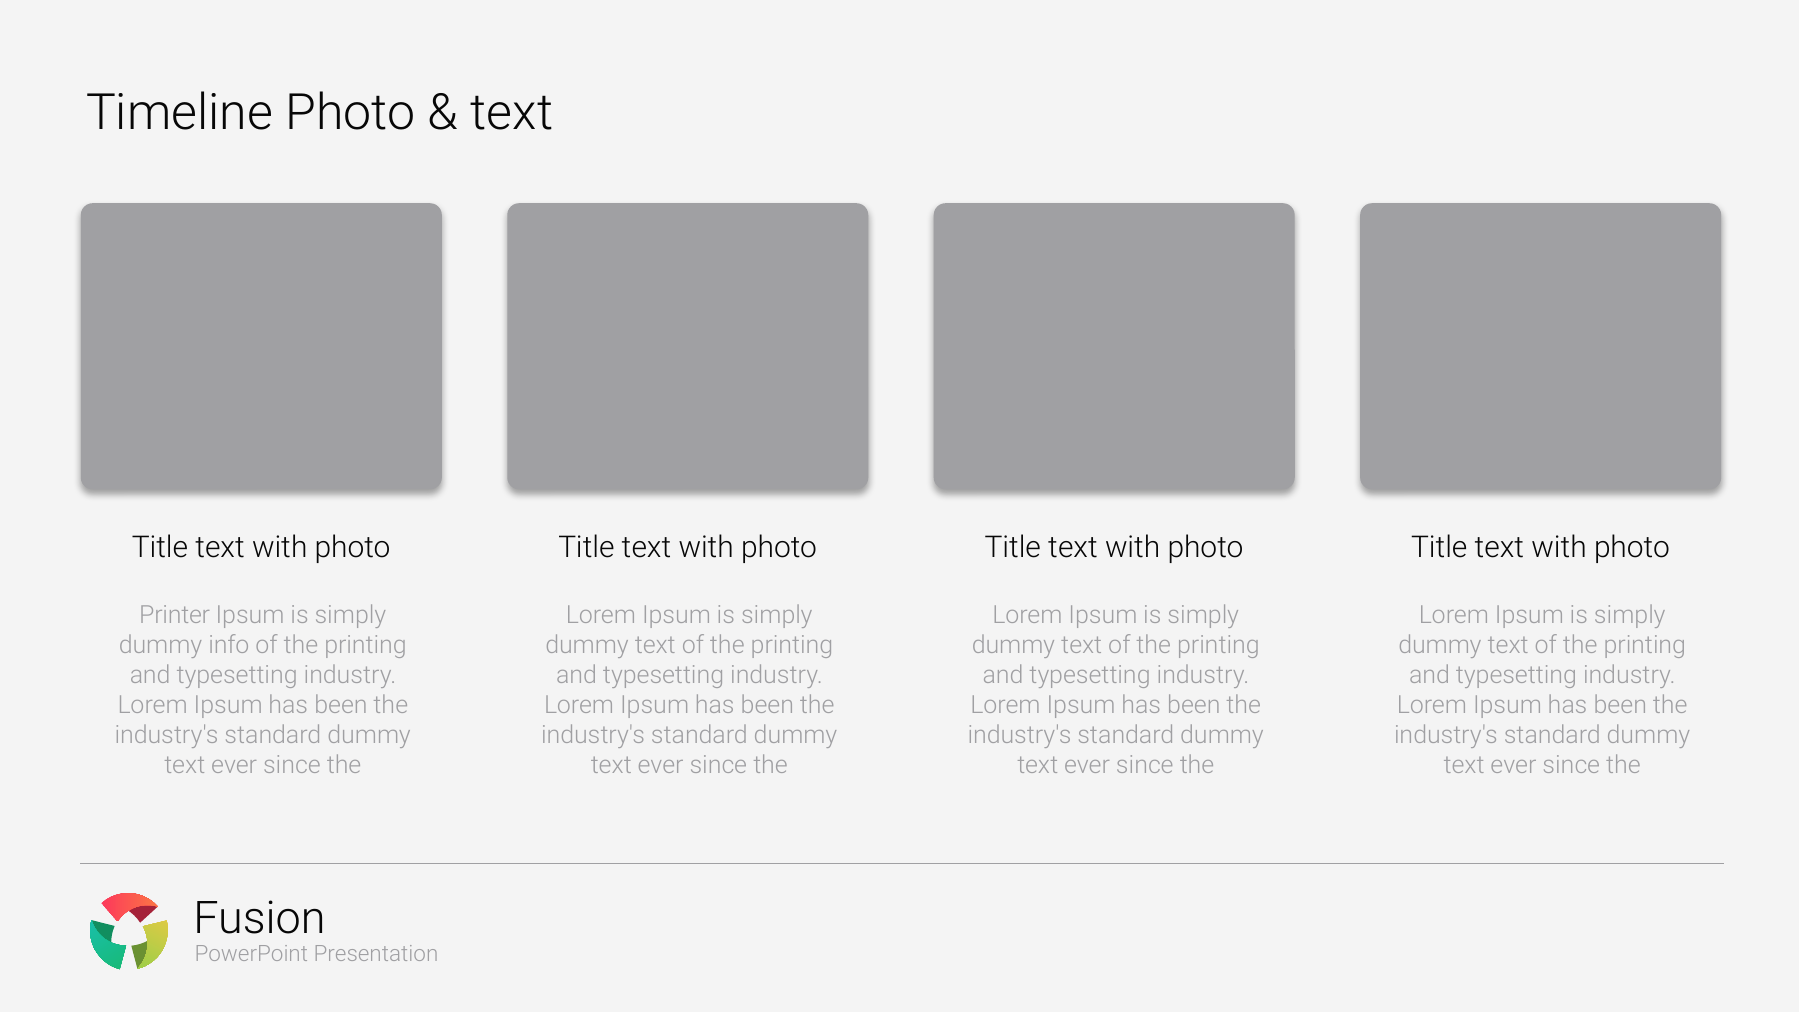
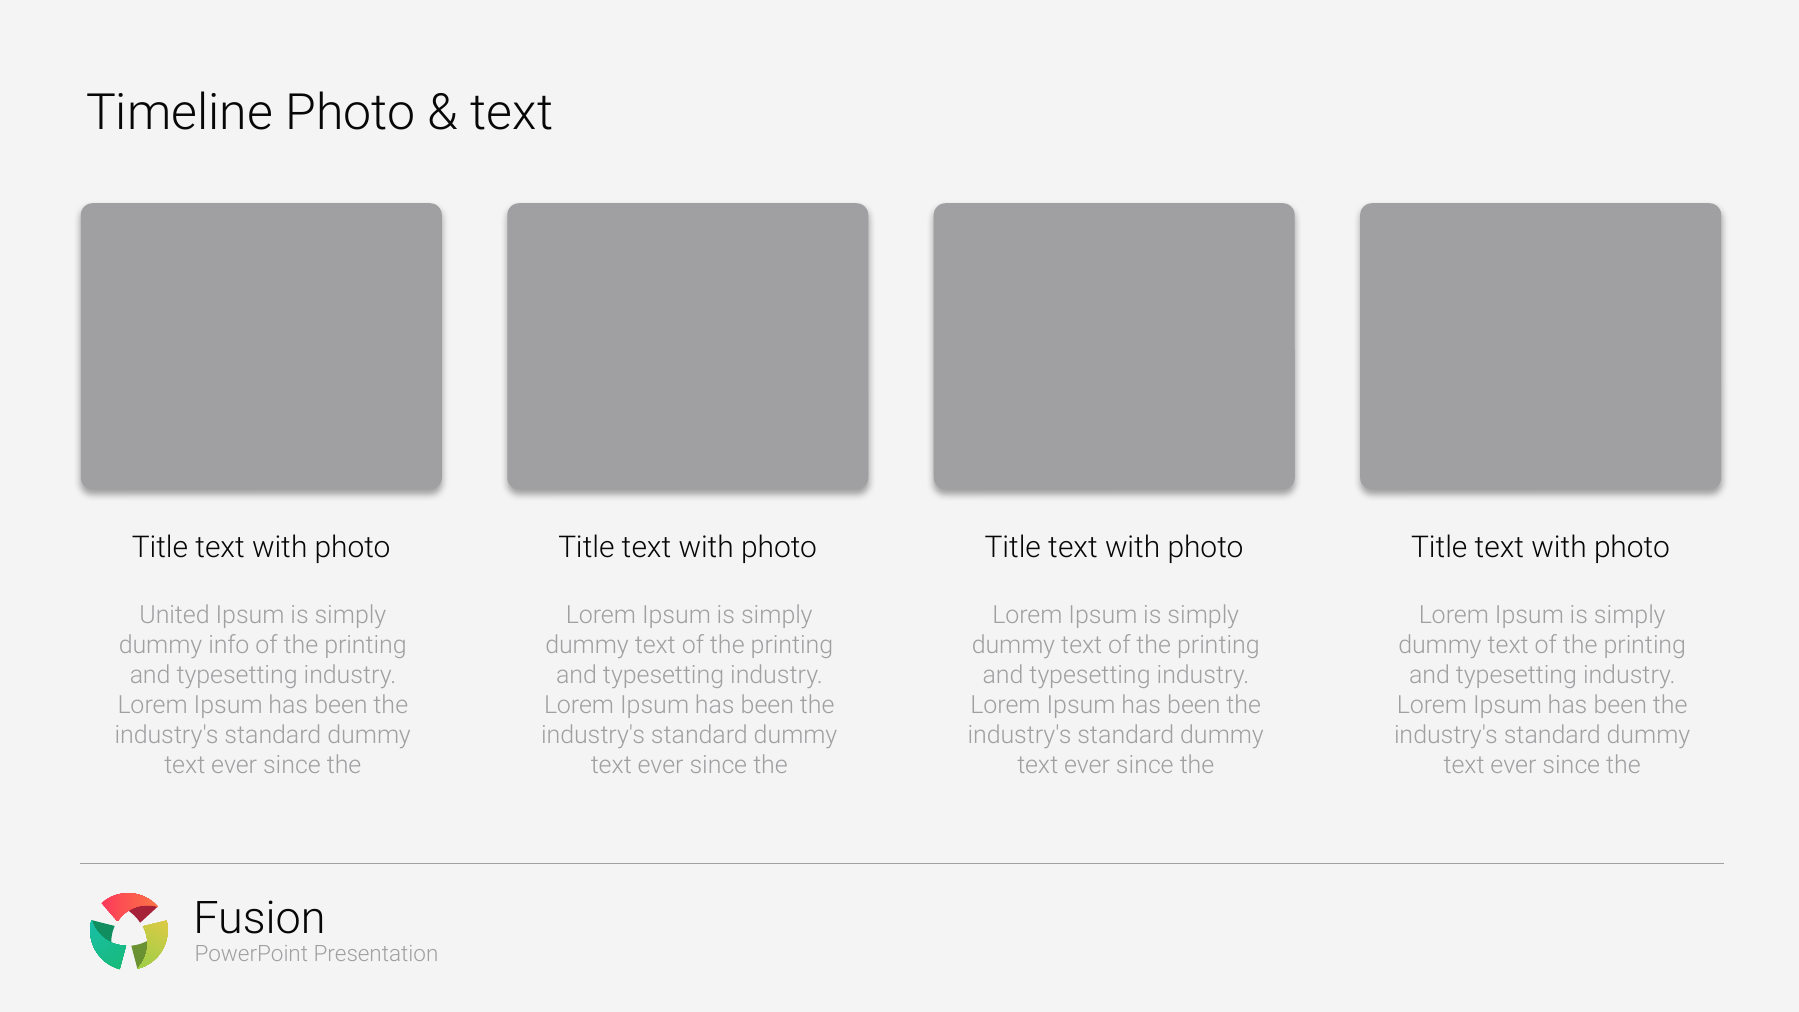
Printer: Printer -> United
